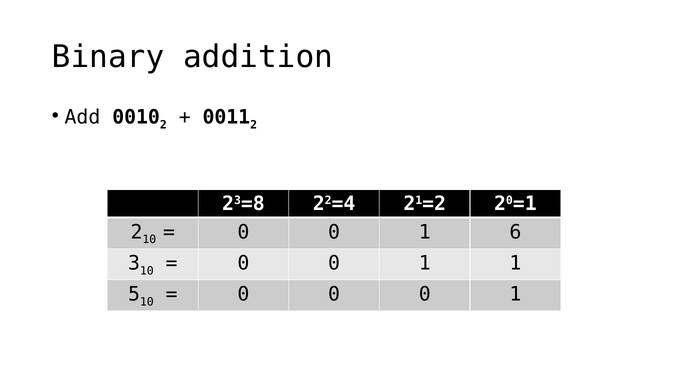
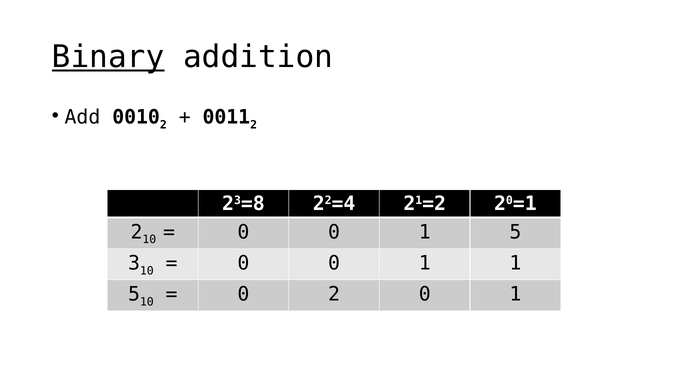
Binary underline: none -> present
0 1 6: 6 -> 5
0 at (334, 295): 0 -> 2
